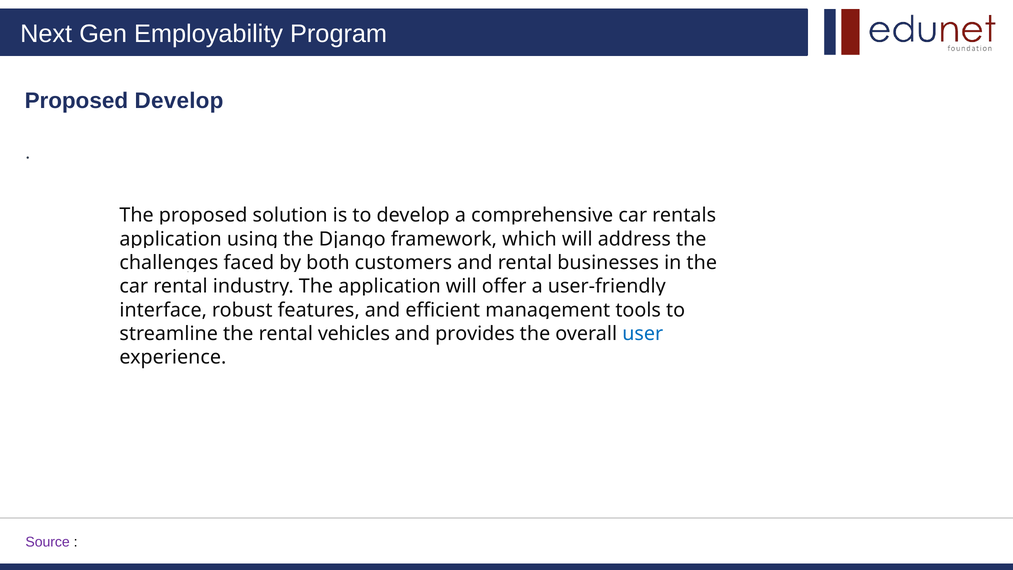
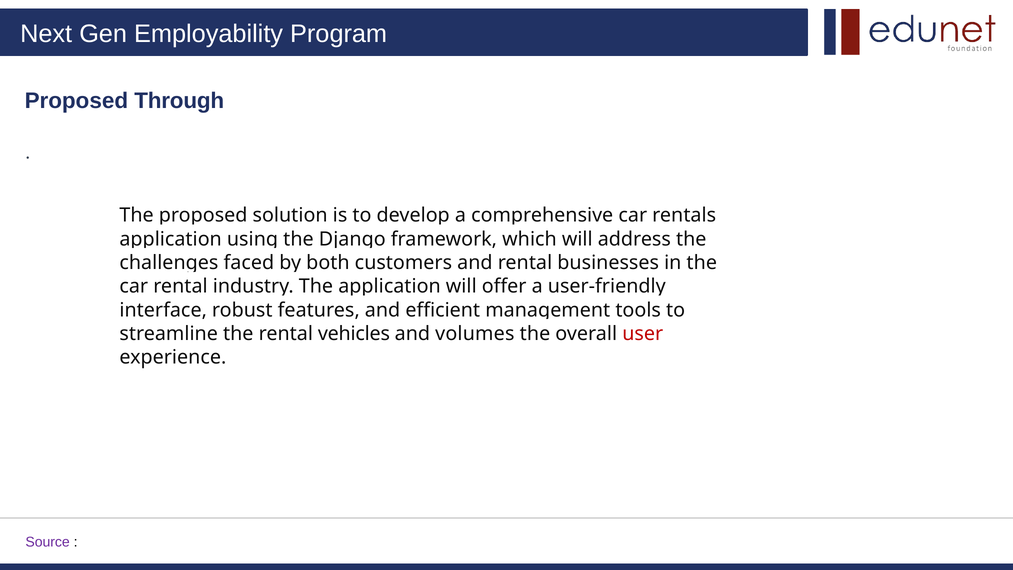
Proposed Develop: Develop -> Through
provides: provides -> volumes
user colour: blue -> red
